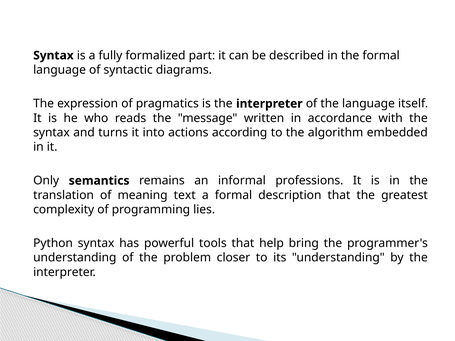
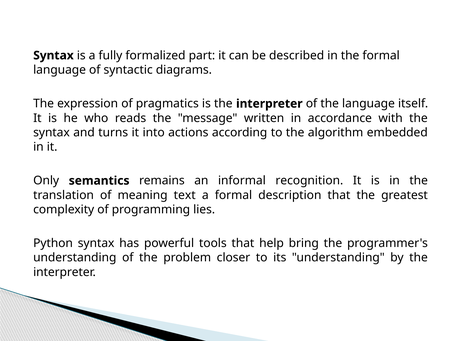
professions: professions -> recognition
